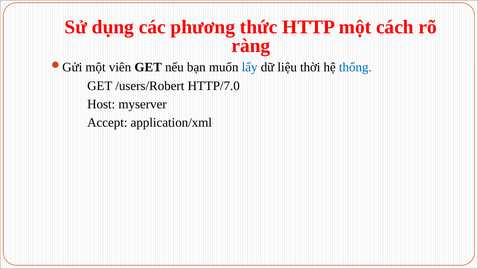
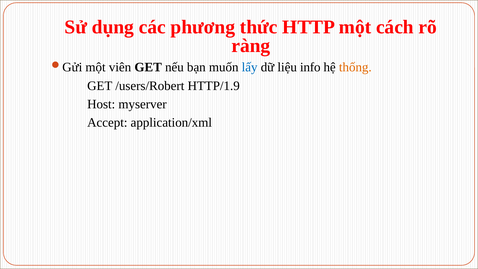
thời: thời -> info
thống colour: blue -> orange
HTTP/7.0: HTTP/7.0 -> HTTP/1.9
